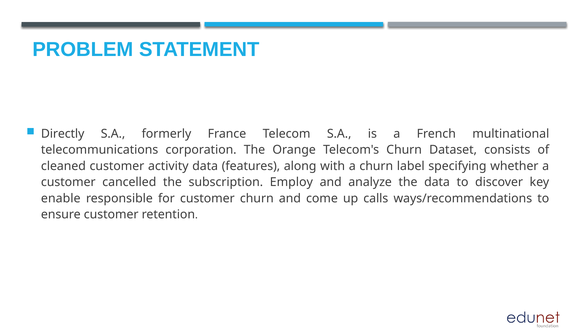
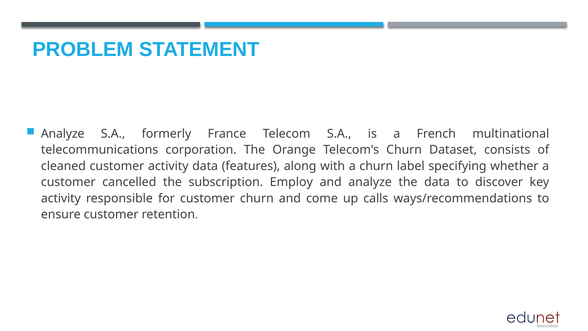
Directly at (63, 134): Directly -> Analyze
enable at (61, 198): enable -> activity
